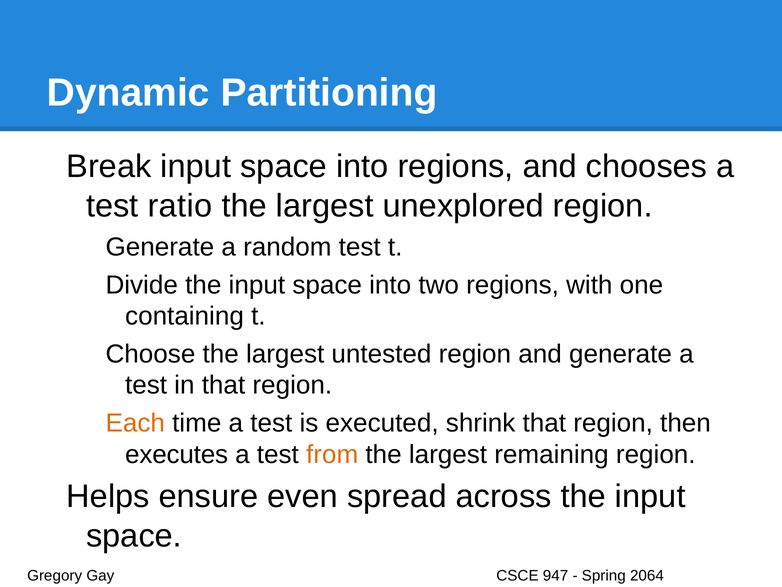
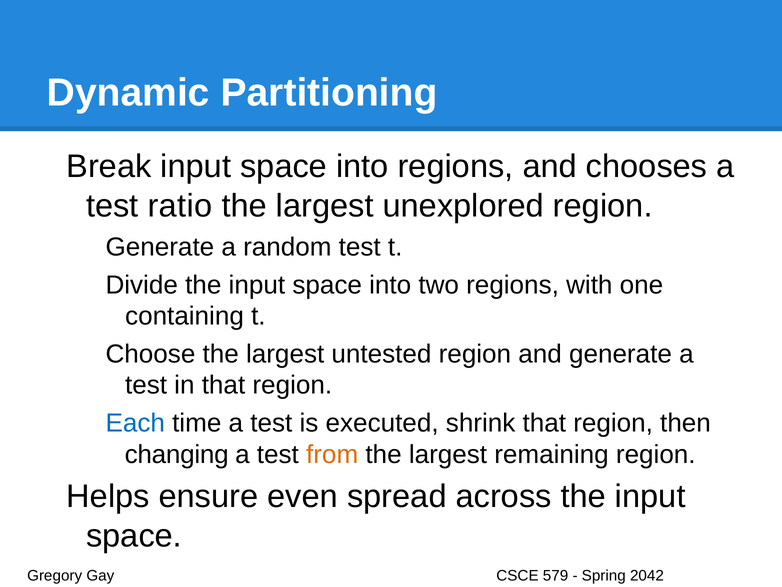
Each colour: orange -> blue
executes: executes -> changing
947: 947 -> 579
2064: 2064 -> 2042
